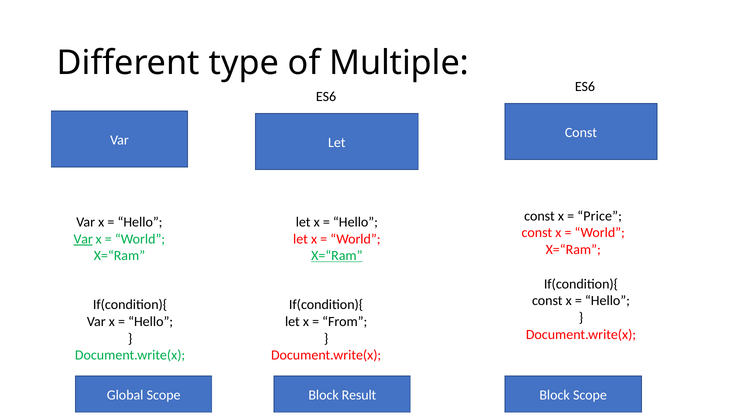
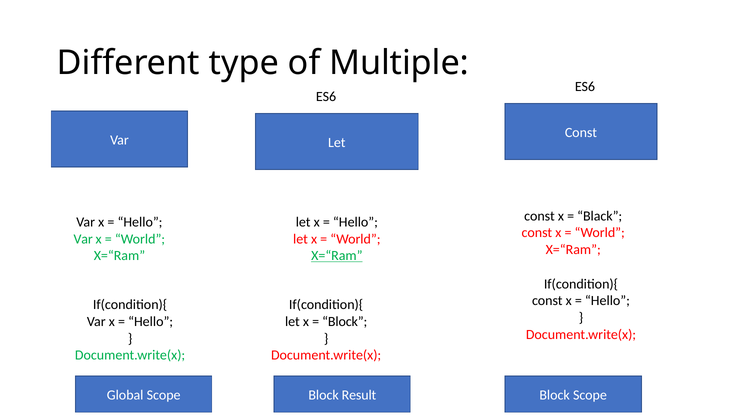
Price: Price -> Black
Var at (83, 239) underline: present -> none
From at (345, 322): From -> Block
